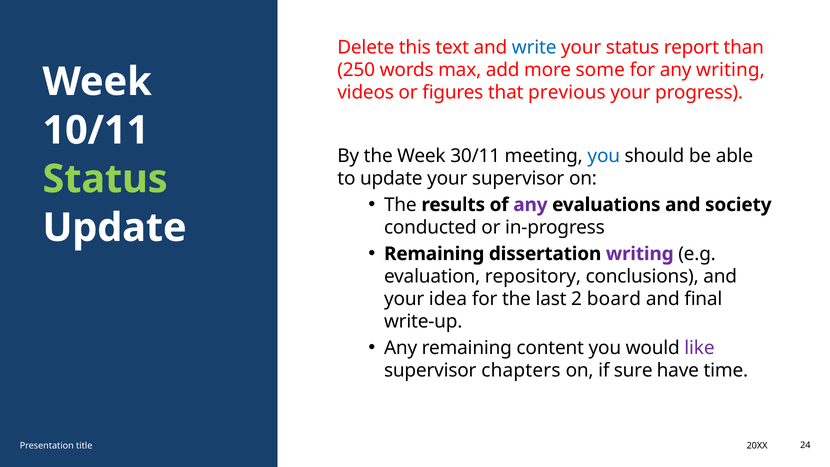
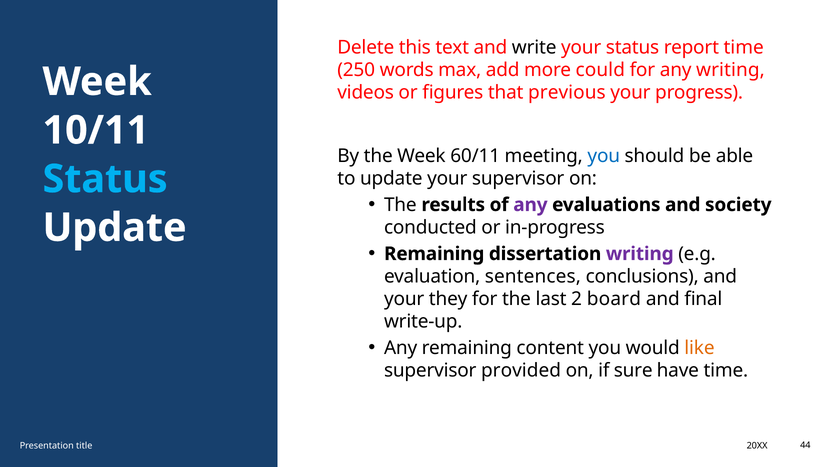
write colour: blue -> black
report than: than -> time
some: some -> could
30/11: 30/11 -> 60/11
Status at (105, 179) colour: light green -> light blue
repository: repository -> sentences
idea: idea -> they
like colour: purple -> orange
chapters: chapters -> provided
24: 24 -> 44
